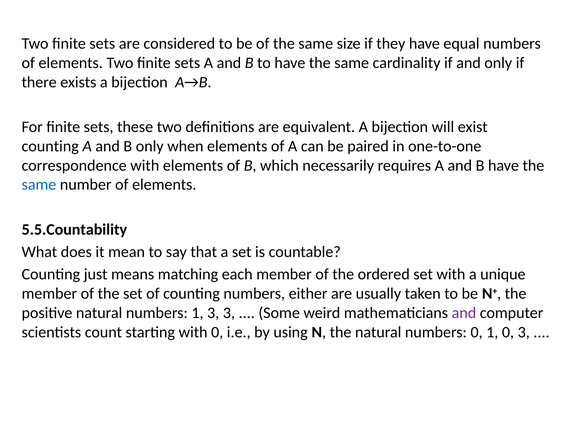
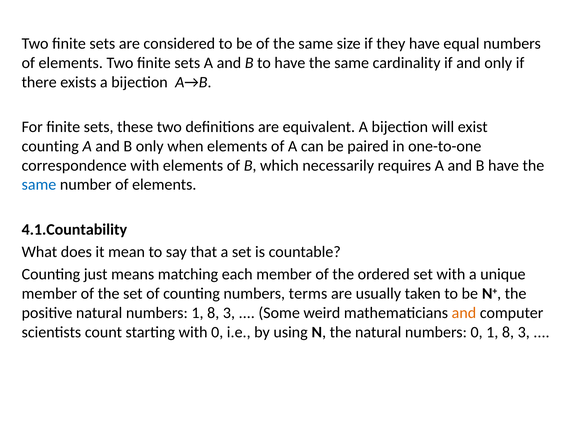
5.5.Countability: 5.5.Countability -> 4.1.Countability
either: either -> terms
numbers 1 3: 3 -> 8
and at (464, 313) colour: purple -> orange
0 1 0: 0 -> 8
